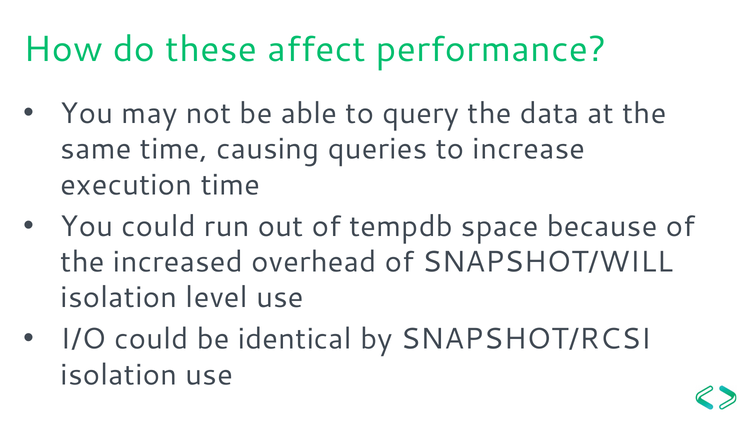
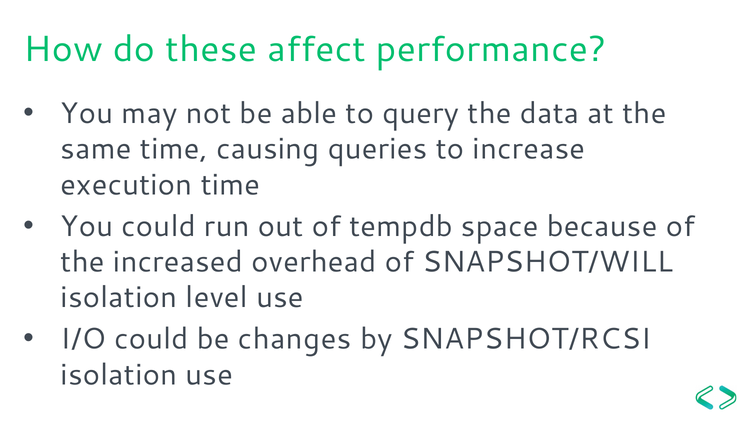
identical: identical -> changes
